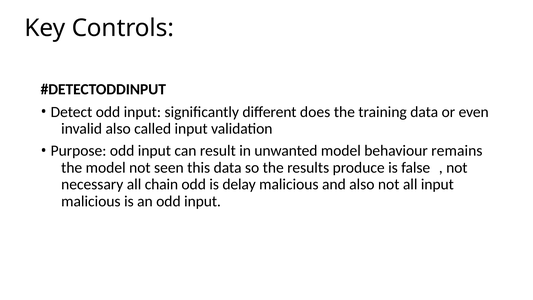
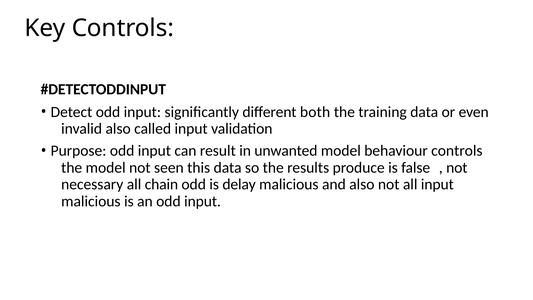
does: does -> both
behaviour remains: remains -> controls
